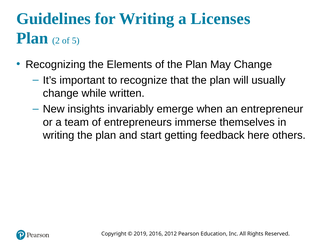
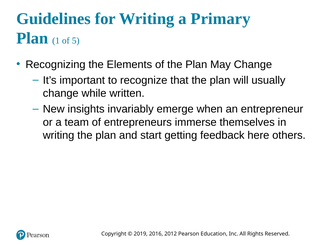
Licenses: Licenses -> Primary
2: 2 -> 1
